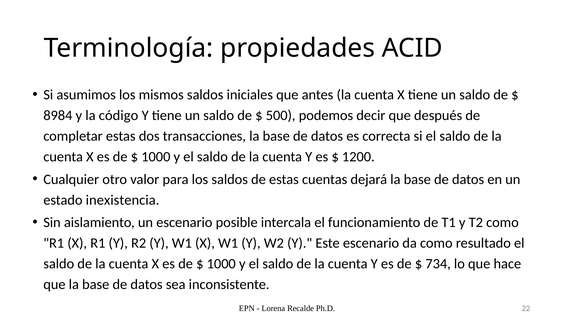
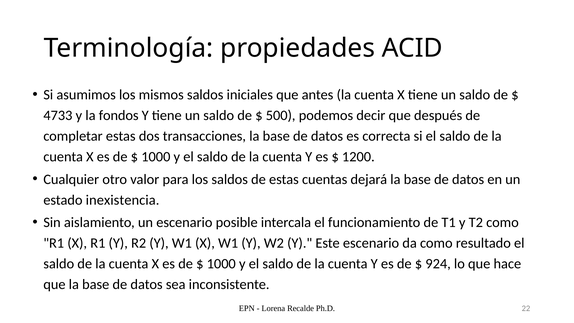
8984: 8984 -> 4733
código: código -> fondos
734: 734 -> 924
